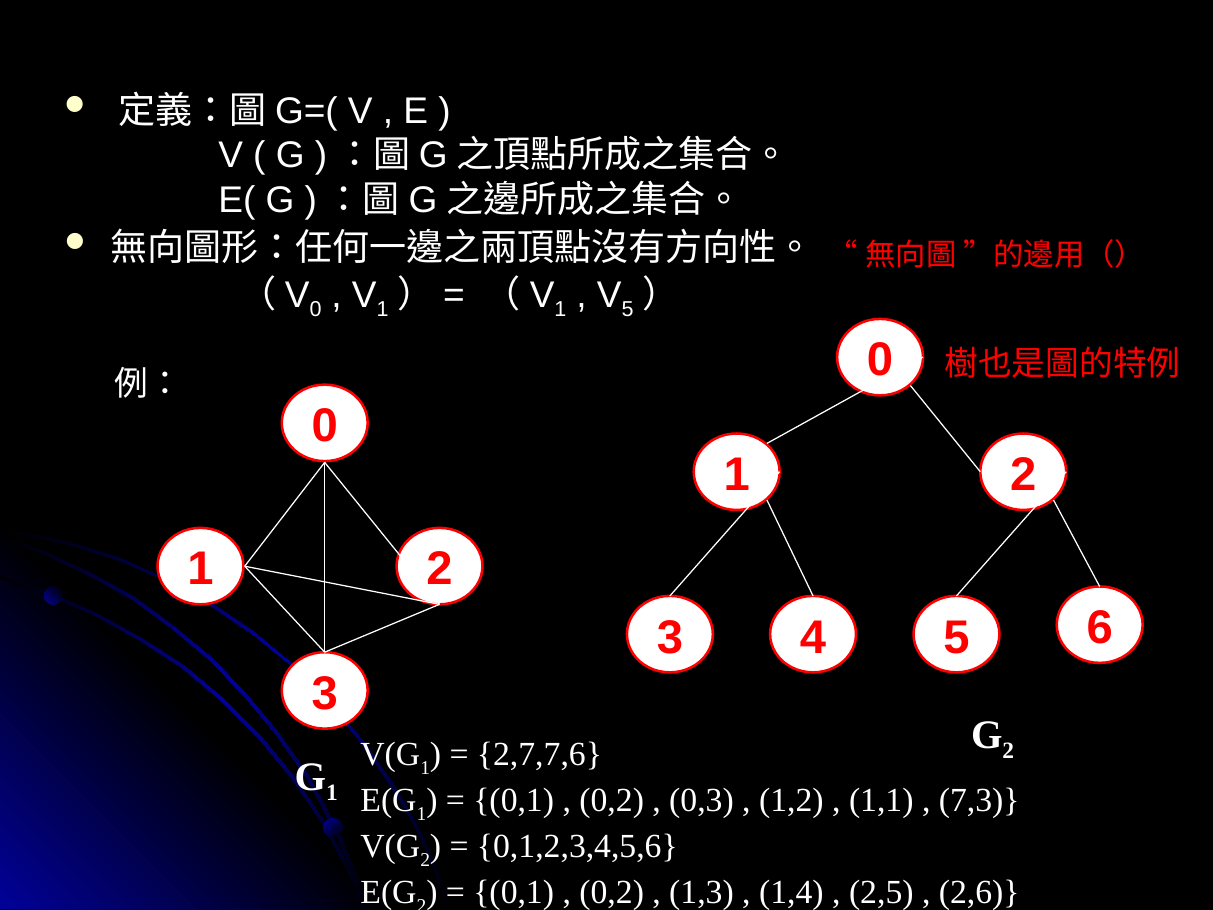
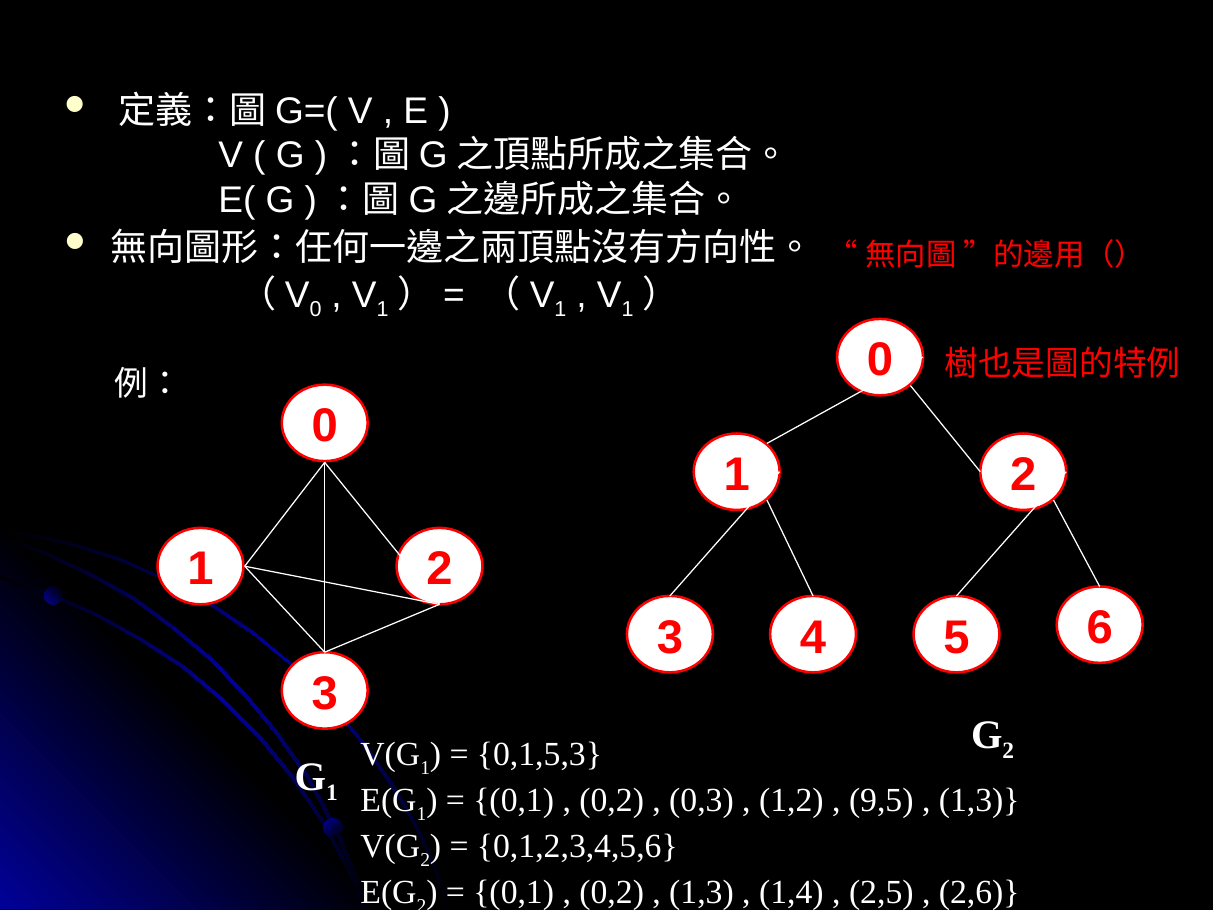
5 at (628, 309): 5 -> 1
2,7,7,6: 2,7,7,6 -> 0,1,5,3
1,1: 1,1 -> 9,5
7,3 at (979, 801): 7,3 -> 1,3
